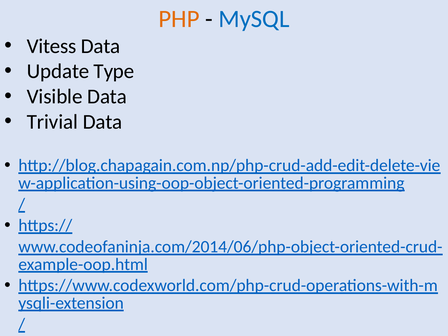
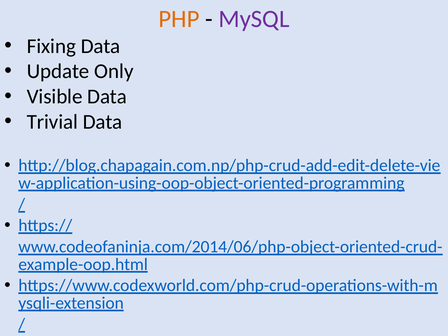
MySQL colour: blue -> purple
Vitess: Vitess -> Fixing
Type: Type -> Only
